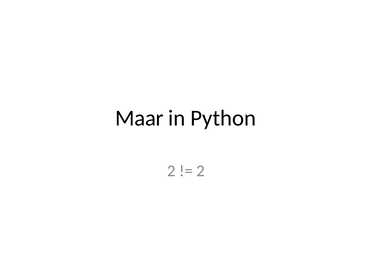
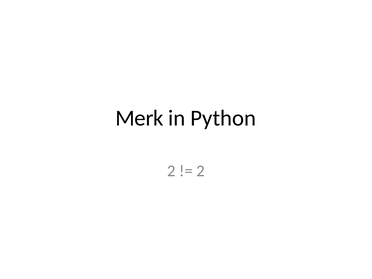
Maar: Maar -> Merk
